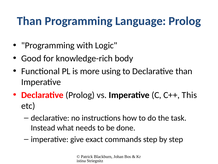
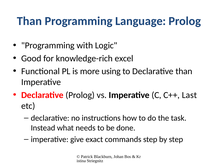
body: body -> excel
This: This -> Last
